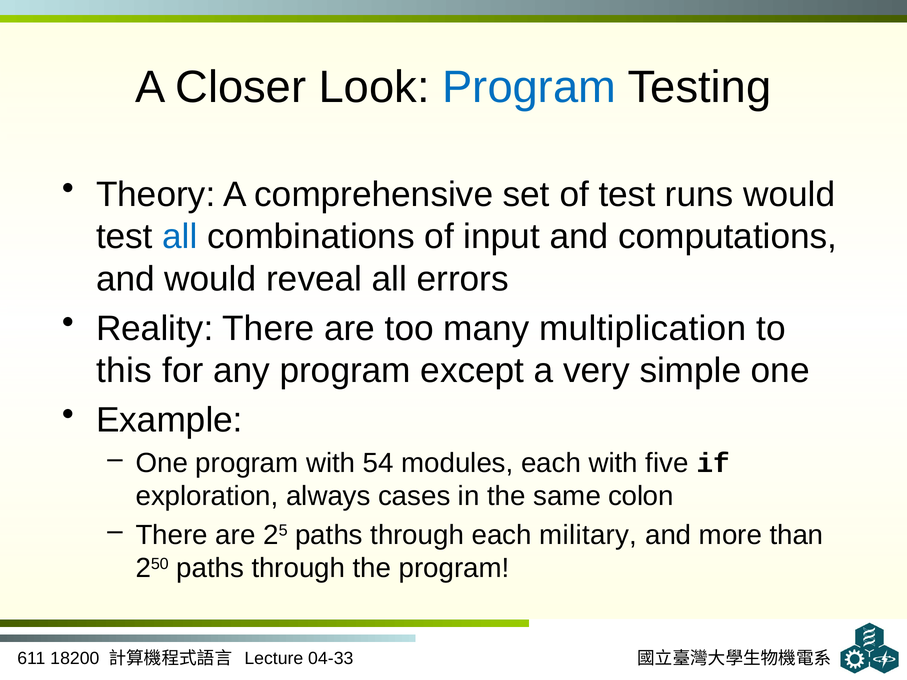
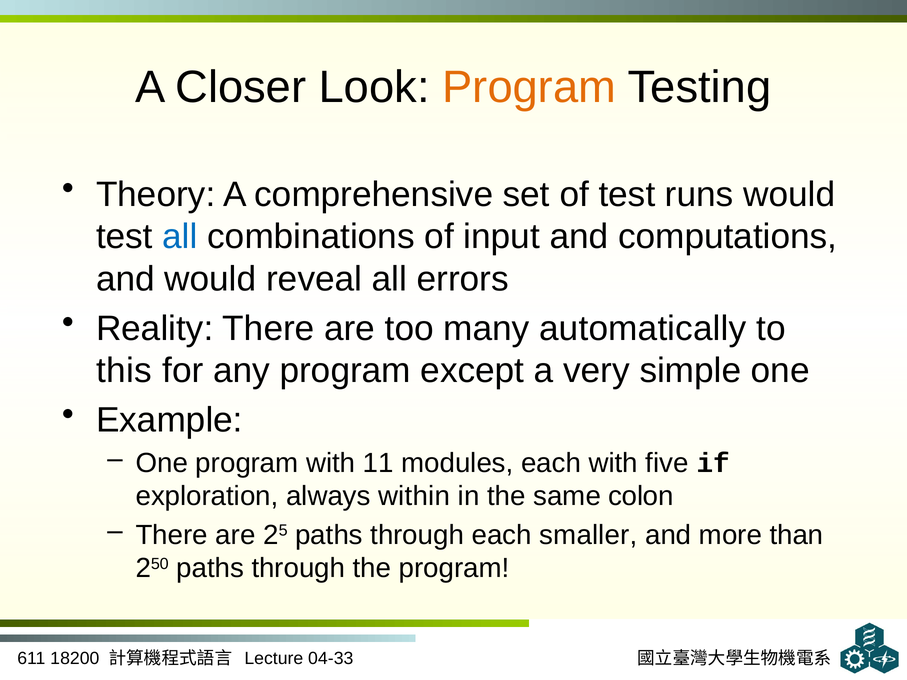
Program at (529, 87) colour: blue -> orange
multiplication: multiplication -> automatically
54: 54 -> 11
cases: cases -> within
military: military -> smaller
